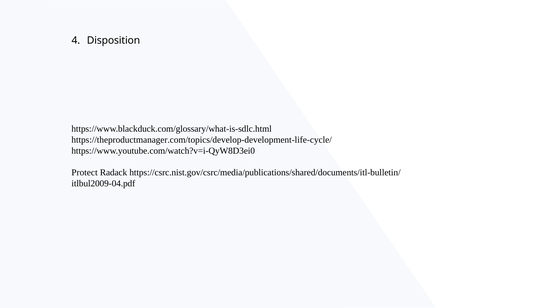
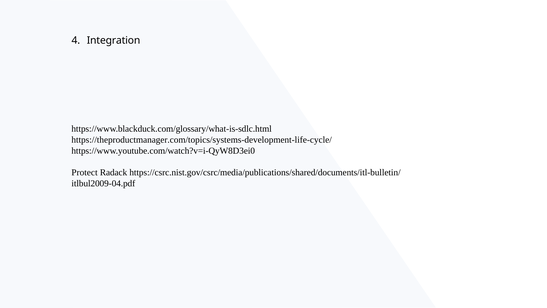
Disposition: Disposition -> Integration
https://theproductmanager.com/topics/develop-development-life-cycle/: https://theproductmanager.com/topics/develop-development-life-cycle/ -> https://theproductmanager.com/topics/systems-development-life-cycle/
